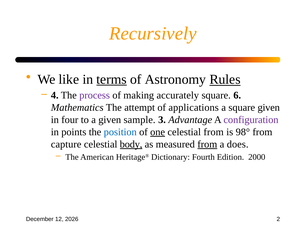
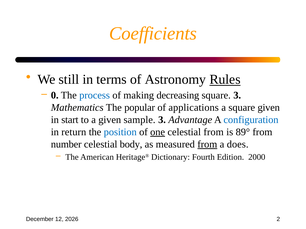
Recursively: Recursively -> Coefficients
like: like -> still
terms underline: present -> none
4: 4 -> 0
process colour: purple -> blue
accurately: accurately -> decreasing
square 6: 6 -> 3
attempt: attempt -> popular
four: four -> start
configuration colour: purple -> blue
points: points -> return
98°: 98° -> 89°
capture: capture -> number
body underline: present -> none
